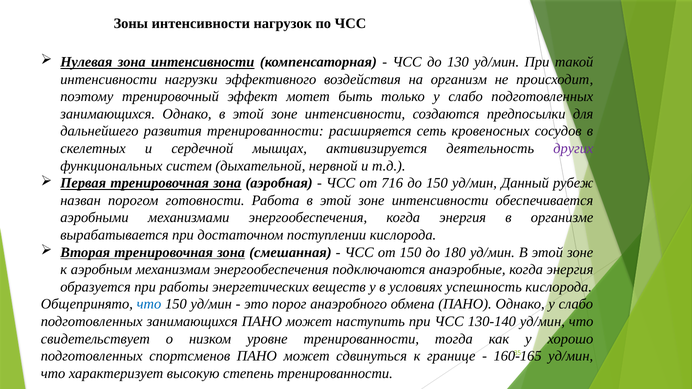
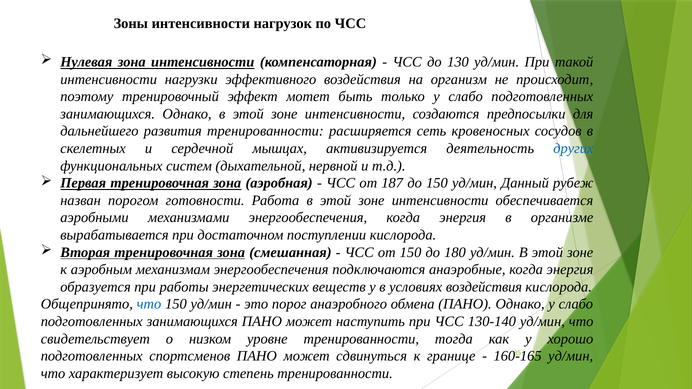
других colour: purple -> blue
716: 716 -> 187
условиях успешность: успешность -> воздействия
